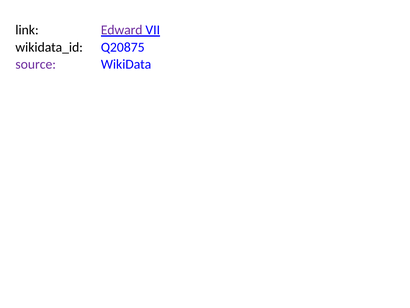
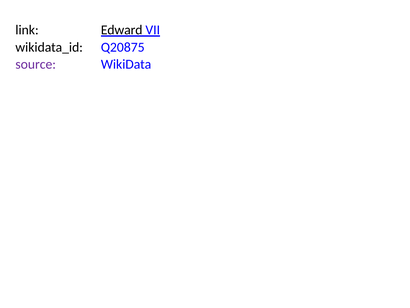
Edward colour: purple -> black
